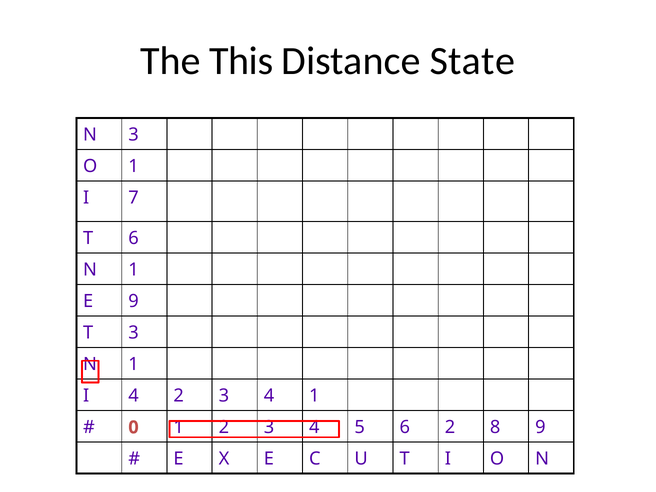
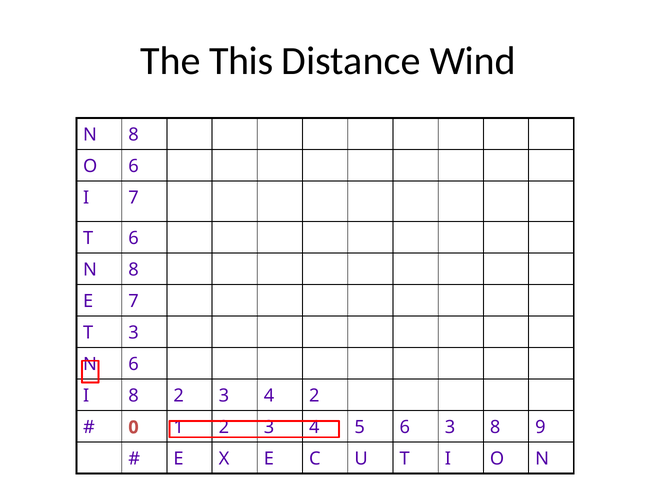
State: State -> Wind
3 at (133, 135): 3 -> 8
O 1: 1 -> 6
1 at (133, 270): 1 -> 8
E 9: 9 -> 7
1 at (133, 364): 1 -> 6
I 4: 4 -> 8
4 1: 1 -> 2
6 2: 2 -> 3
